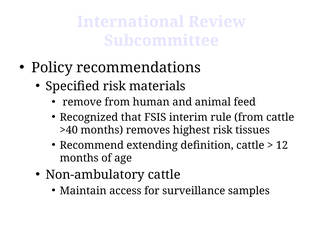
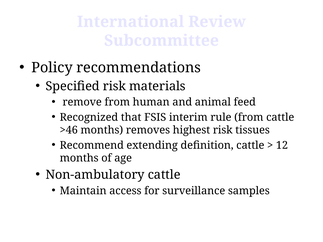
>40: >40 -> >46
